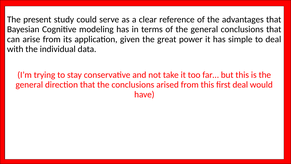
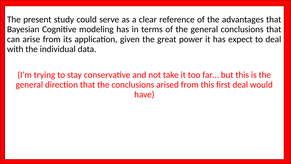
simple: simple -> expect
